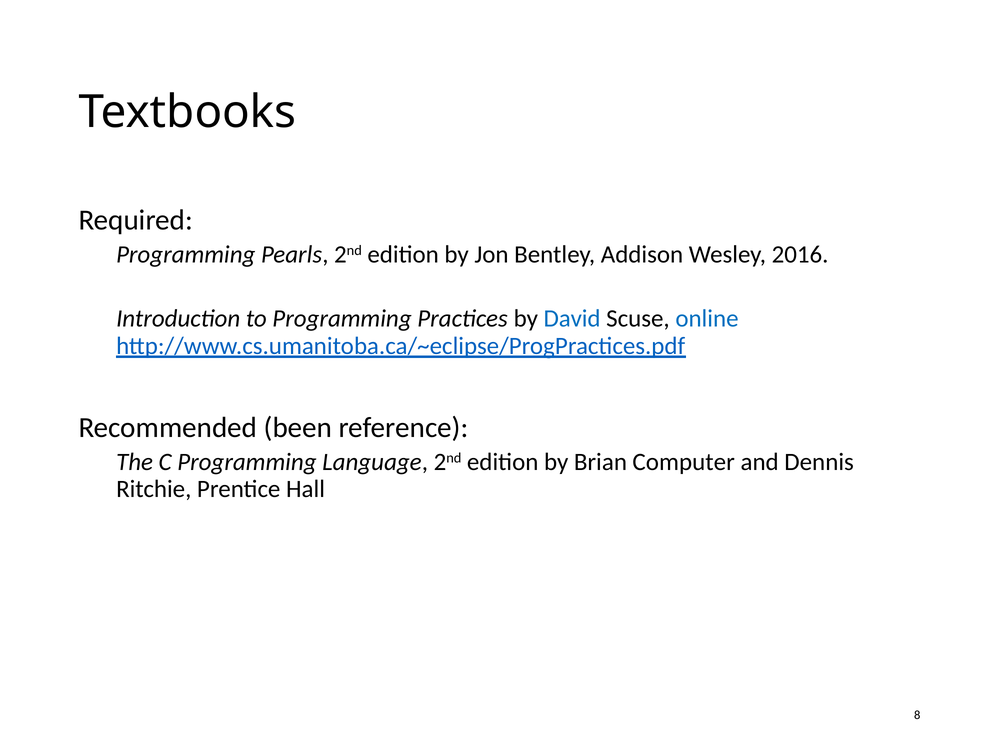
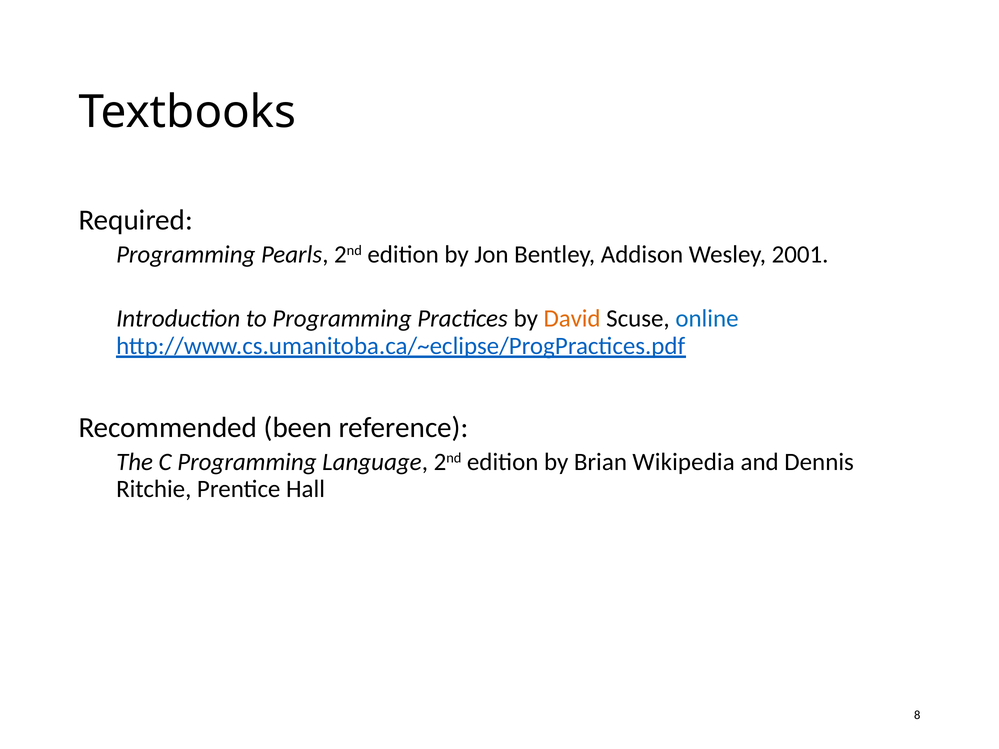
2016: 2016 -> 2001
David colour: blue -> orange
Computer: Computer -> Wikipedia
